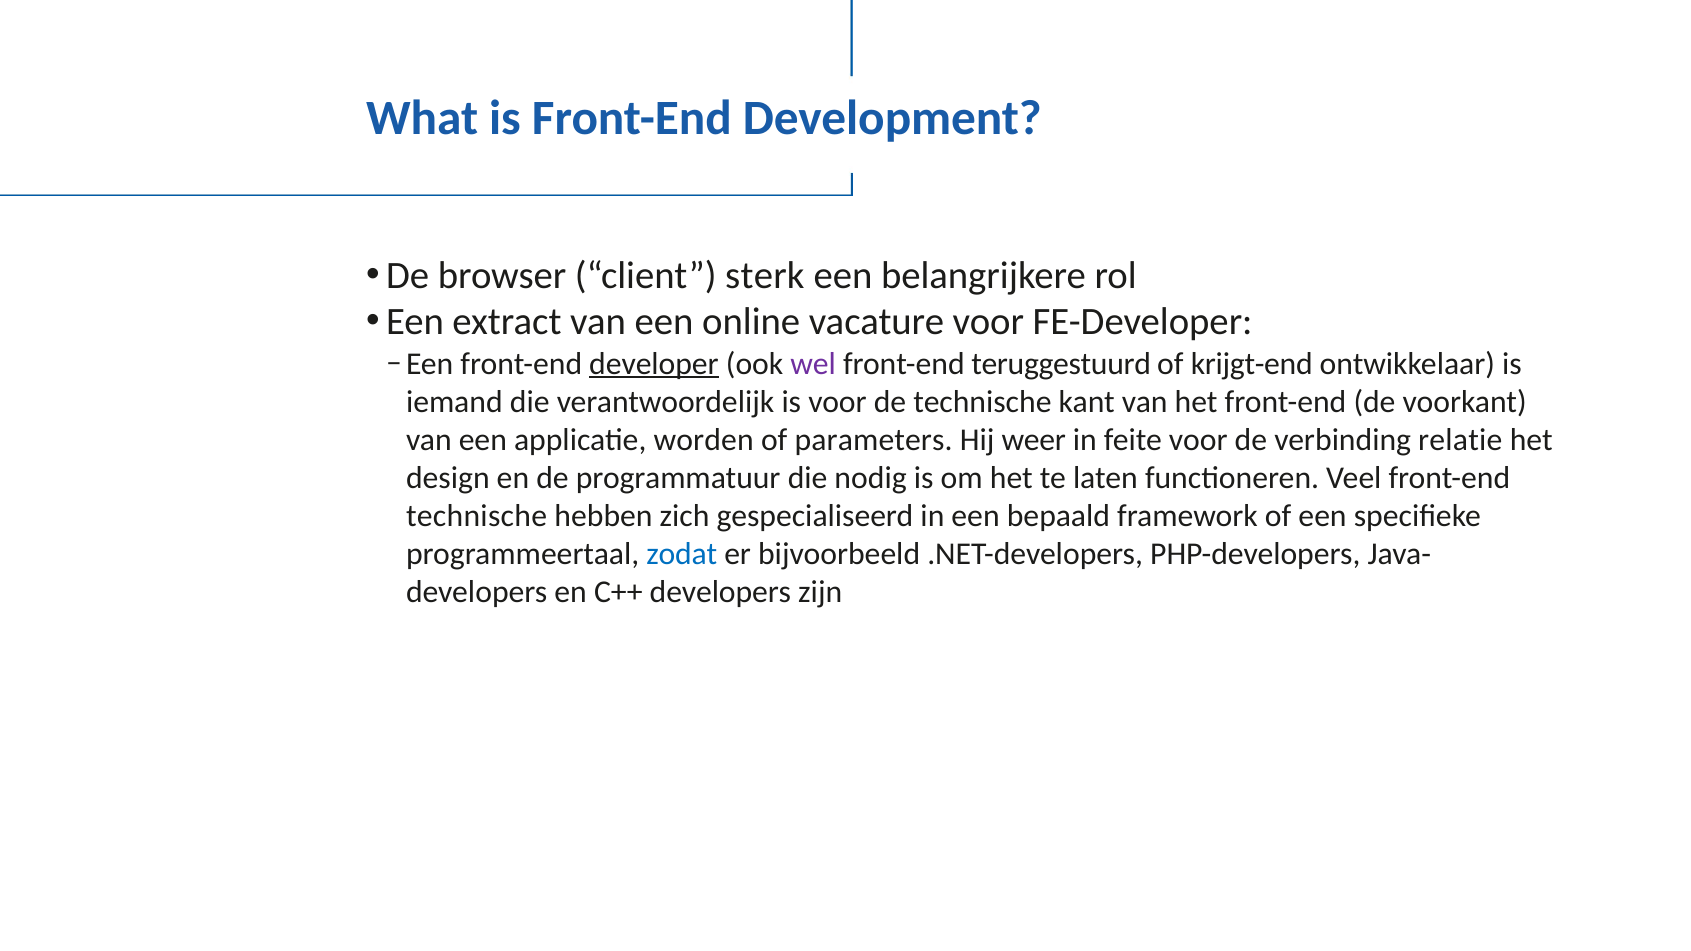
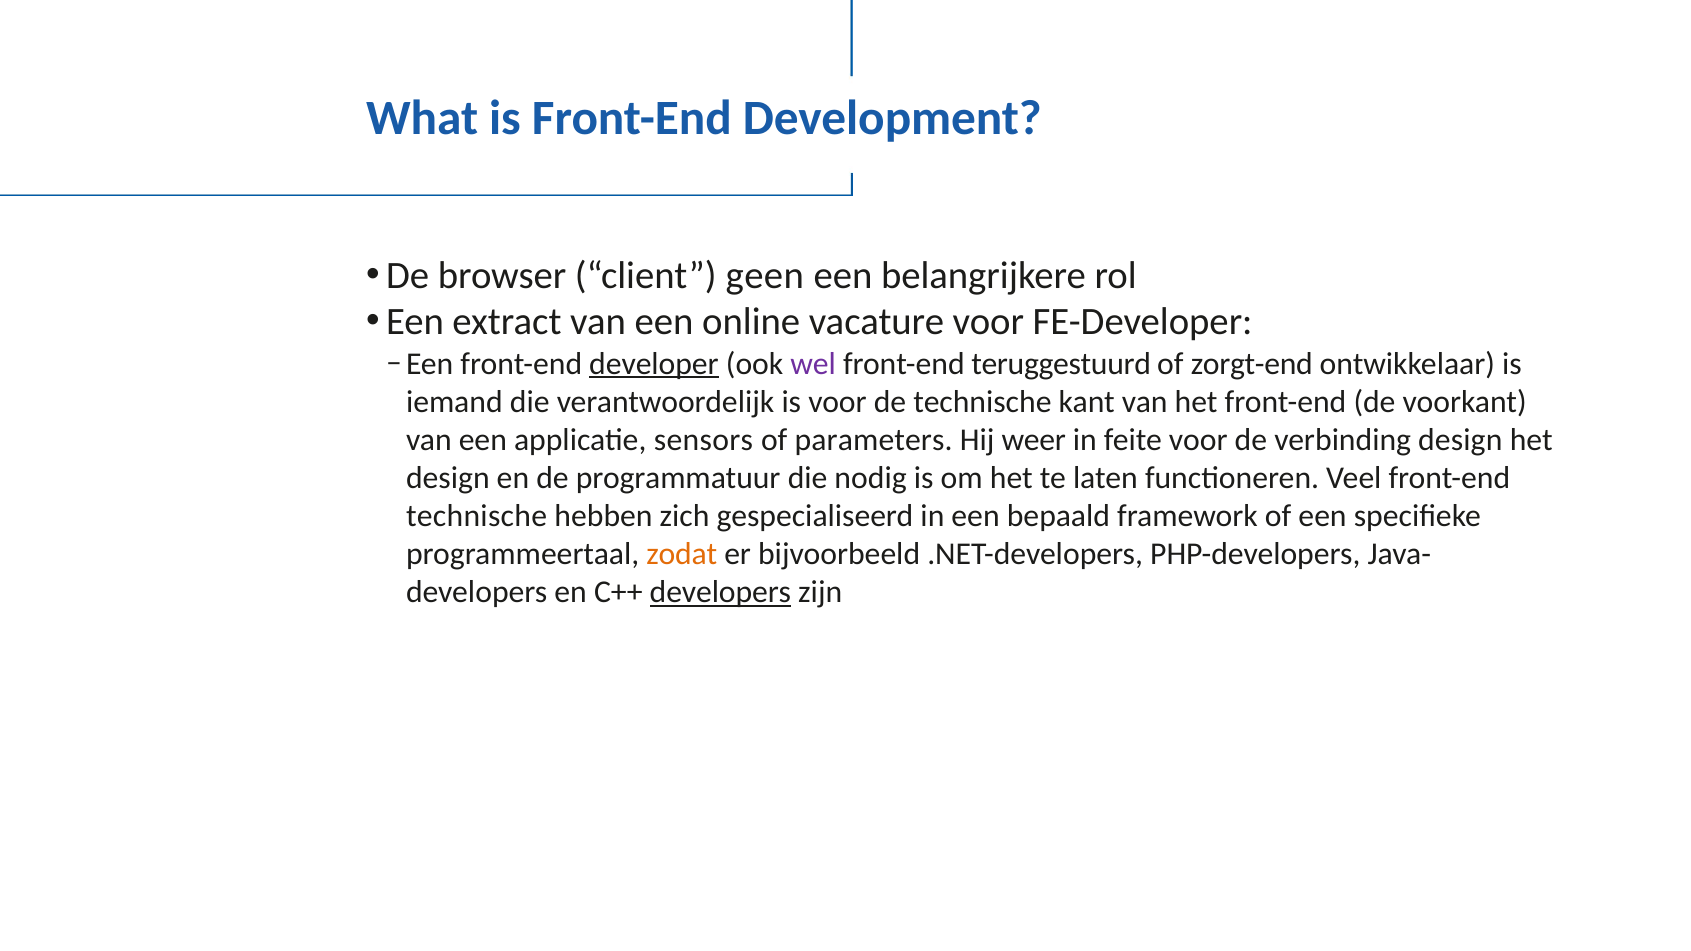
sterk: sterk -> geen
krijgt-end: krijgt-end -> zorgt-end
worden: worden -> sensors
verbinding relatie: relatie -> design
zodat colour: blue -> orange
developers at (720, 592) underline: none -> present
